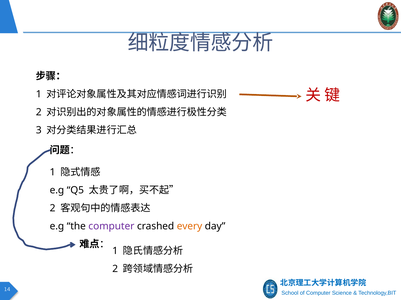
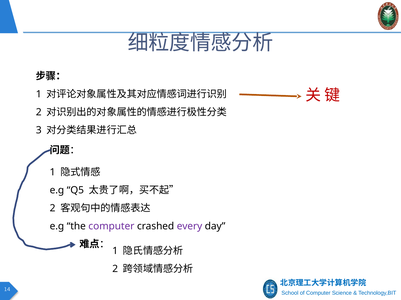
every colour: orange -> purple
